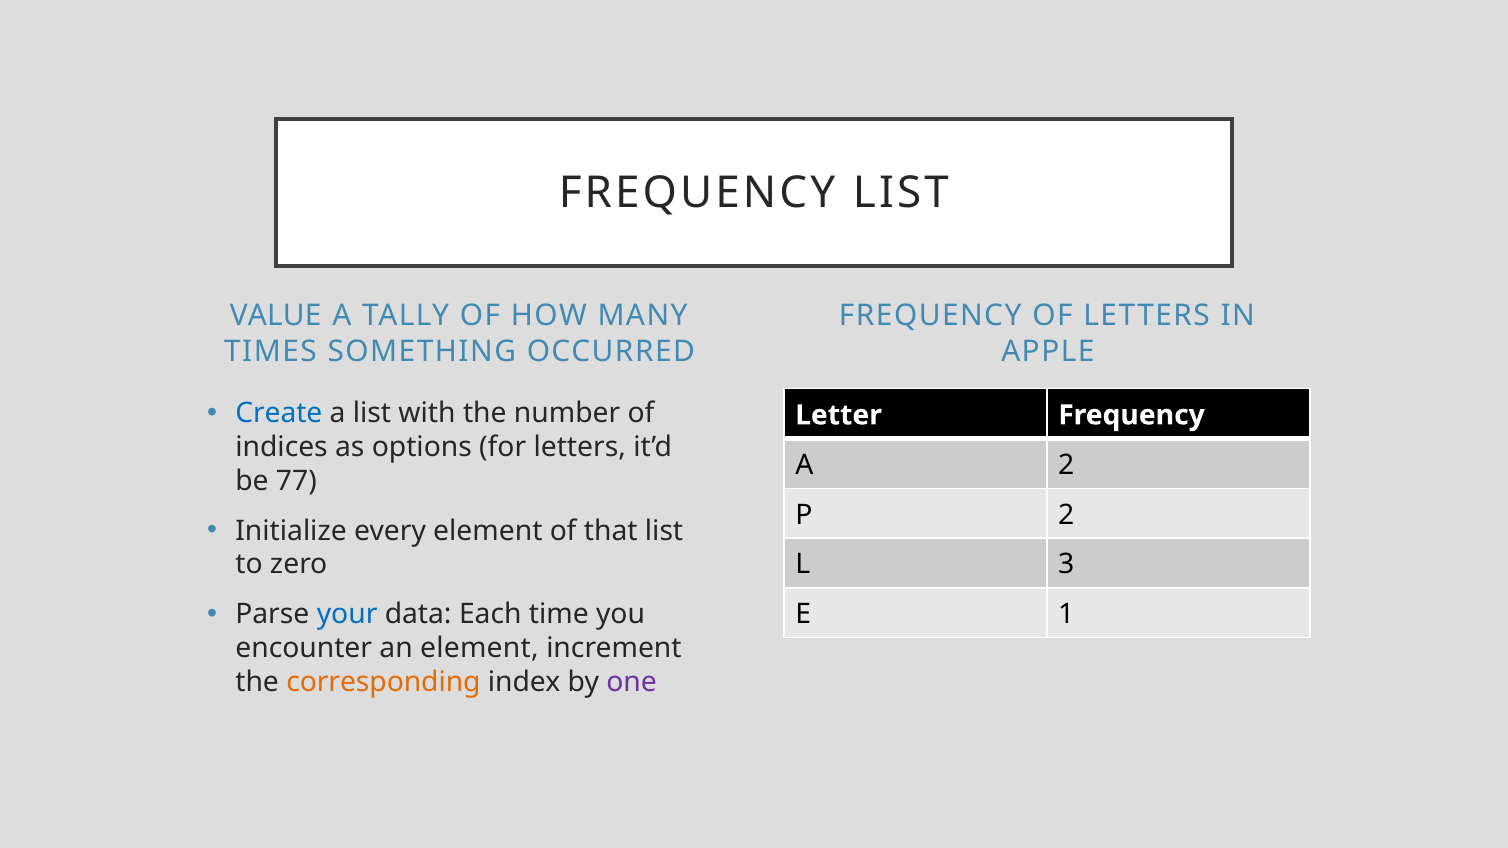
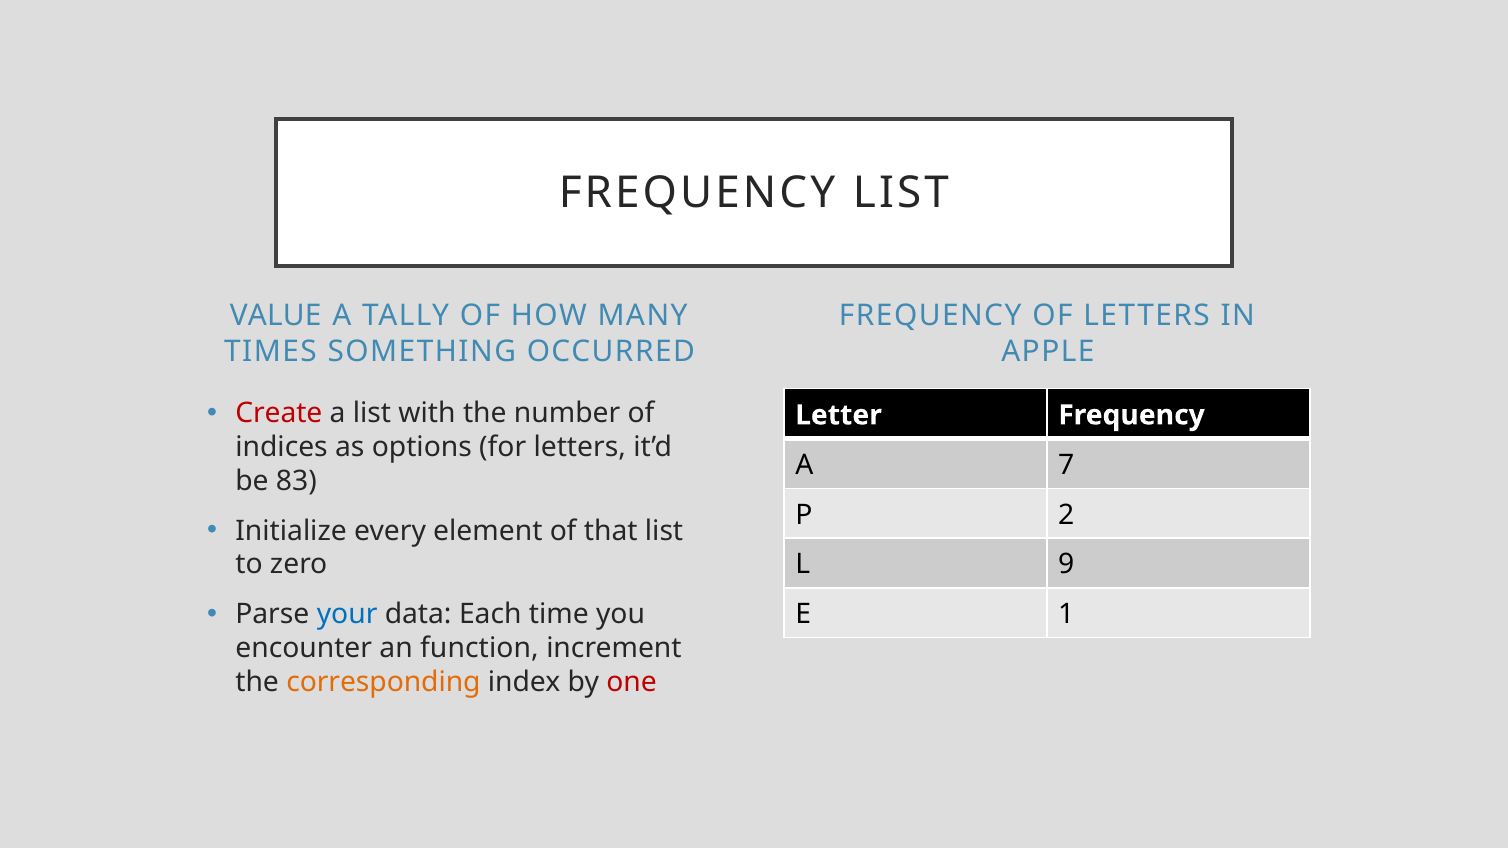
Create colour: blue -> red
A 2: 2 -> 7
77: 77 -> 83
3: 3 -> 9
an element: element -> function
one colour: purple -> red
